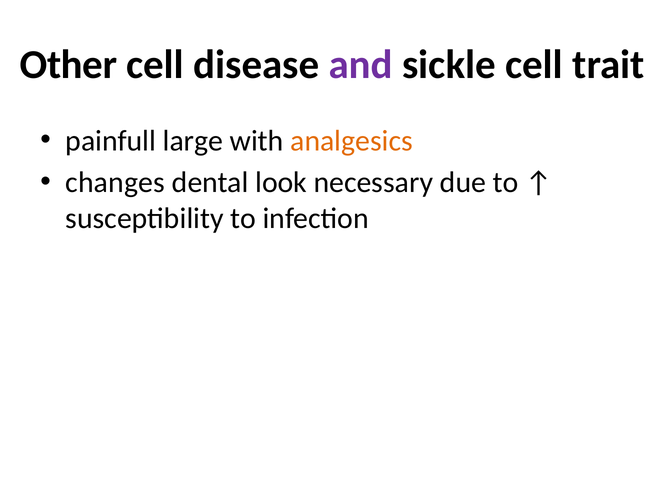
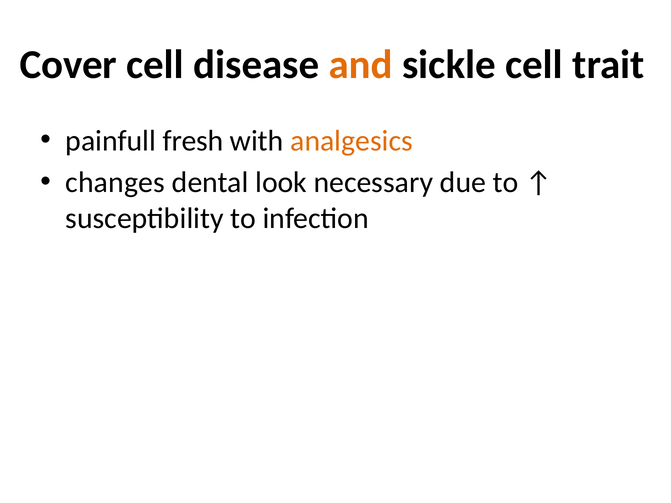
Other: Other -> Cover
and colour: purple -> orange
large: large -> fresh
